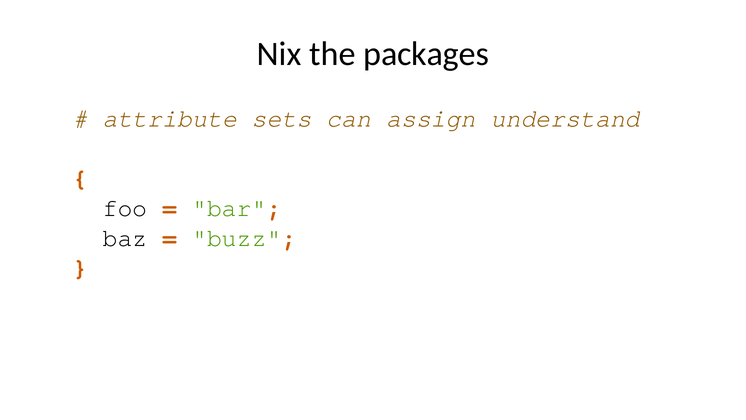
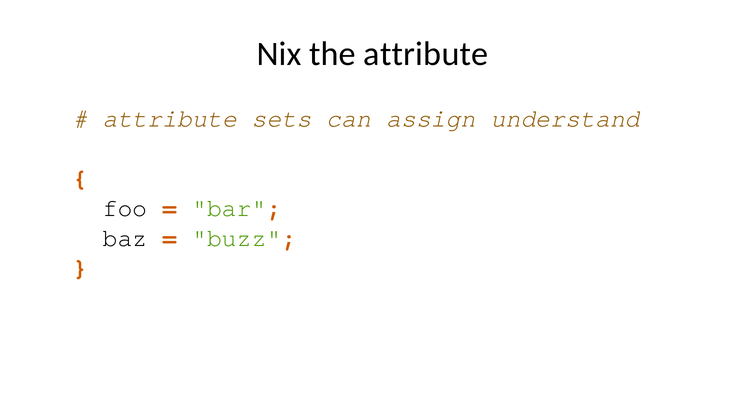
the packages: packages -> attribute
